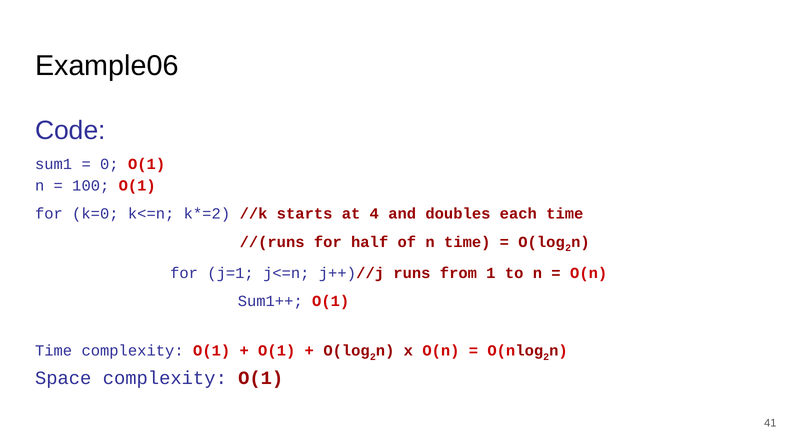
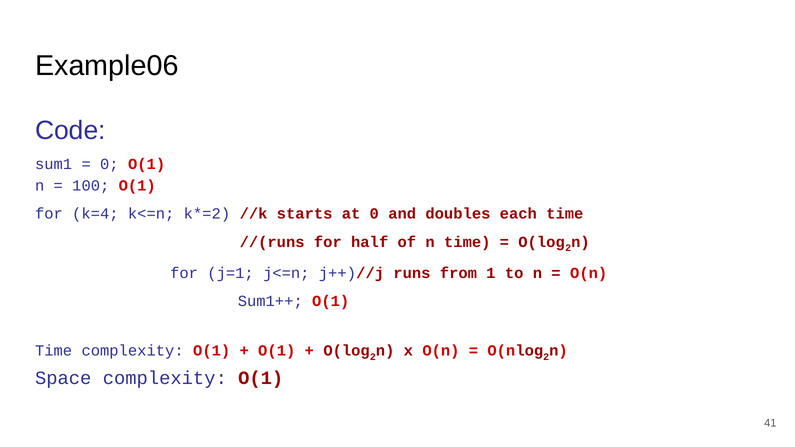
k=0: k=0 -> k=4
at 4: 4 -> 0
